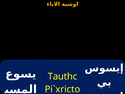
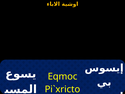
Tauthc: Tauthc -> Eqmoc
